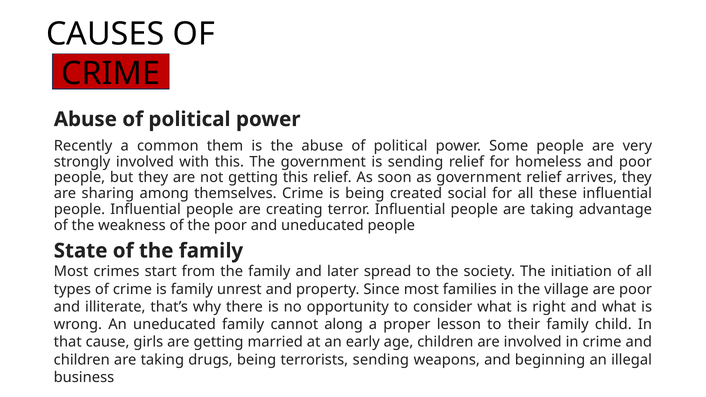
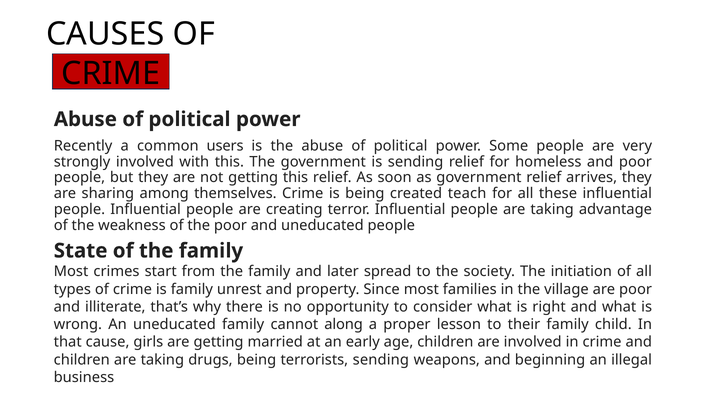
them: them -> users
social: social -> teach
